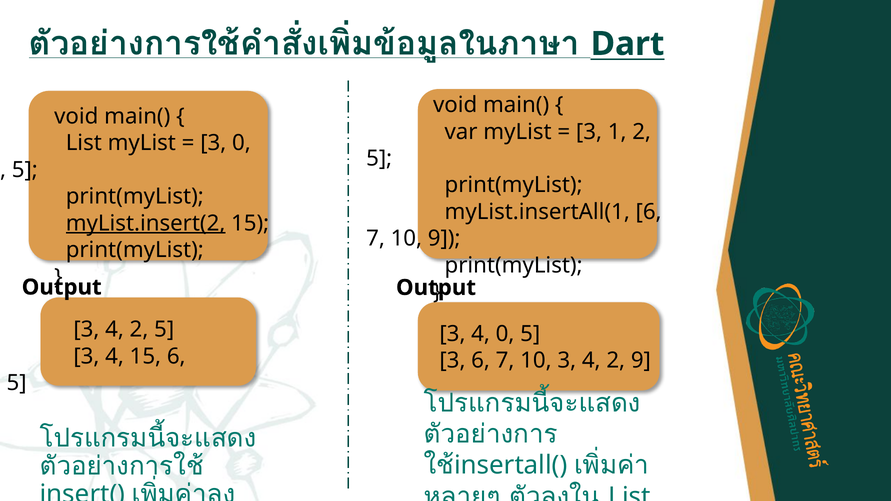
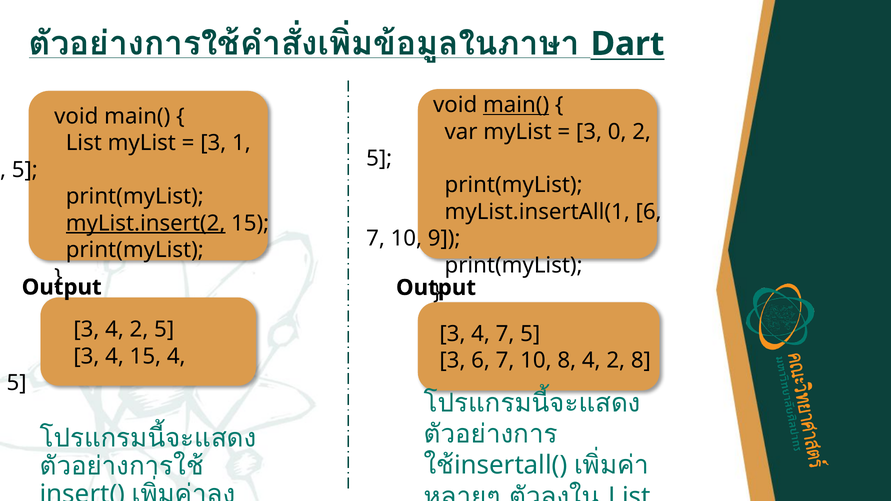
main( at (516, 105) underline: none -> present
1: 1 -> 0
3 0: 0 -> 1
4 0: 0 -> 7
15 6: 6 -> 4
10 3: 3 -> 8
2 9: 9 -> 8
